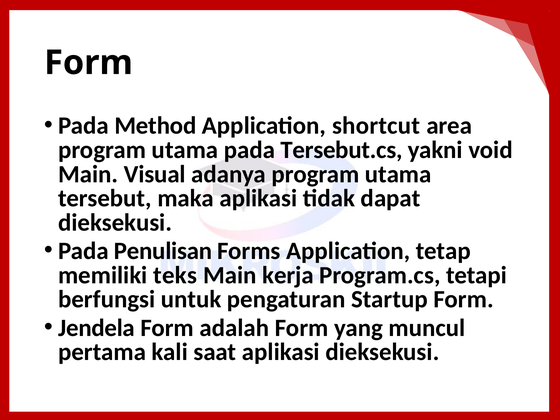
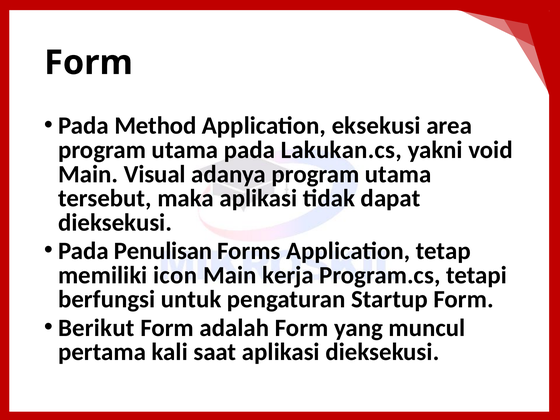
shortcut: shortcut -> eksekusi
Tersebut.cs: Tersebut.cs -> Lakukan.cs
teks: teks -> icon
Jendela: Jendela -> Berikut
